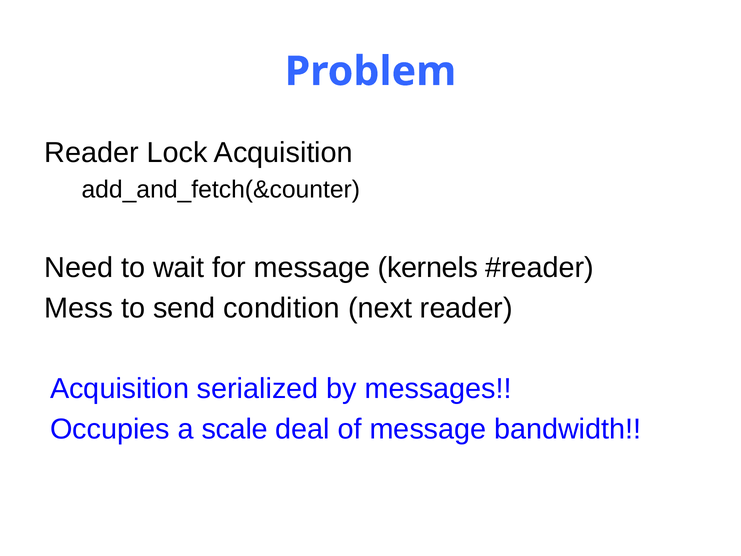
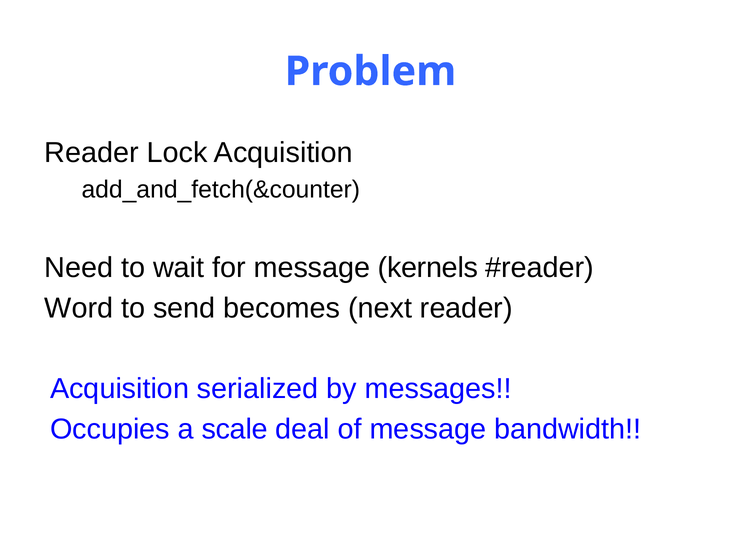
Mess: Mess -> Word
condition: condition -> becomes
